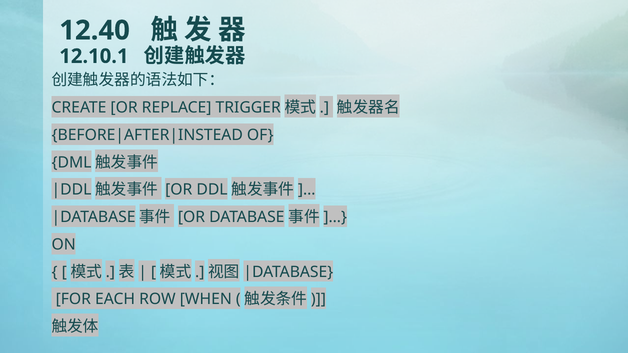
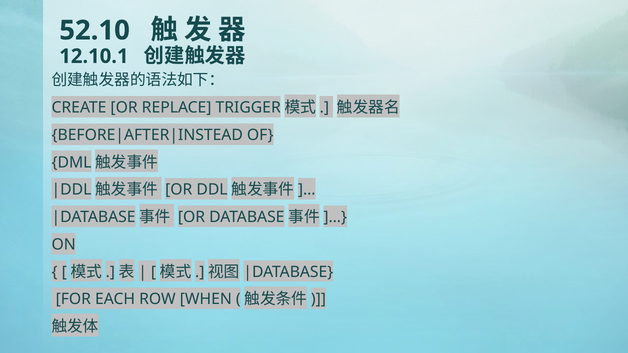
12.40: 12.40 -> 52.10
